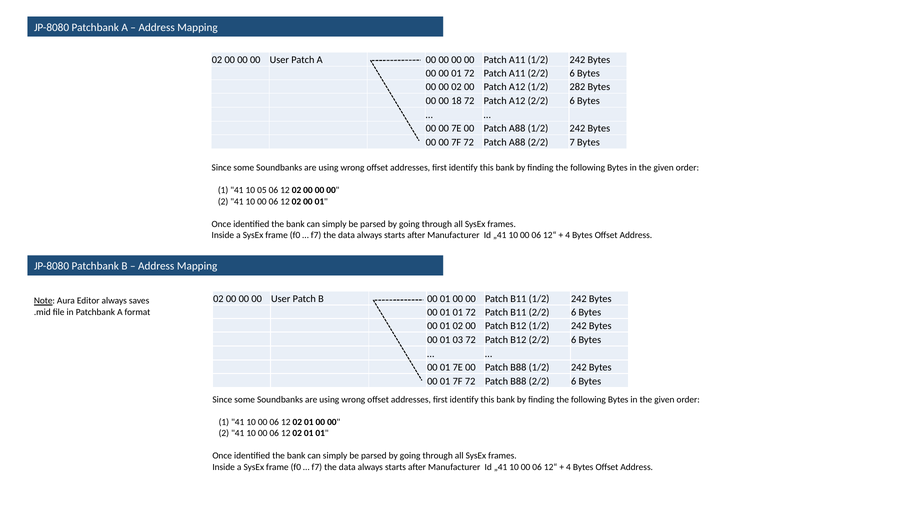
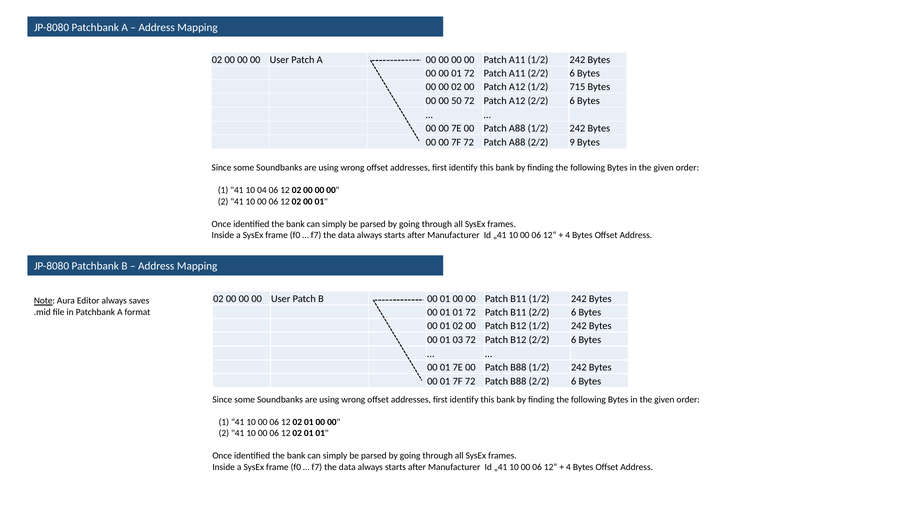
282: 282 -> 715
18: 18 -> 50
7: 7 -> 9
05: 05 -> 04
